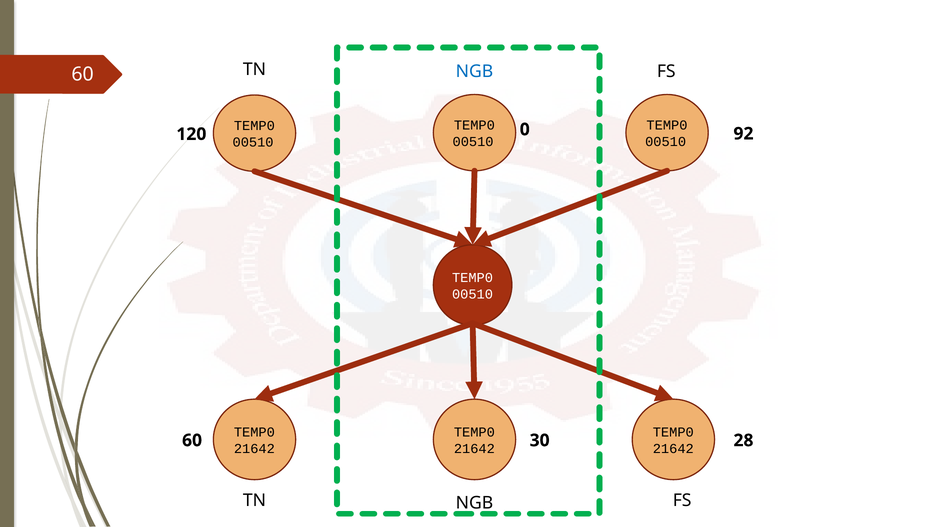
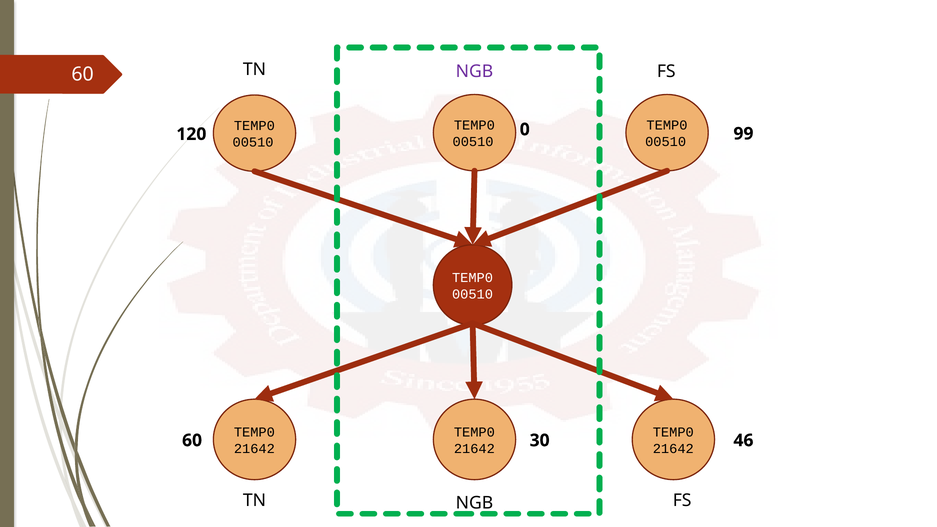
NGB at (474, 71) colour: blue -> purple
92: 92 -> 99
28: 28 -> 46
